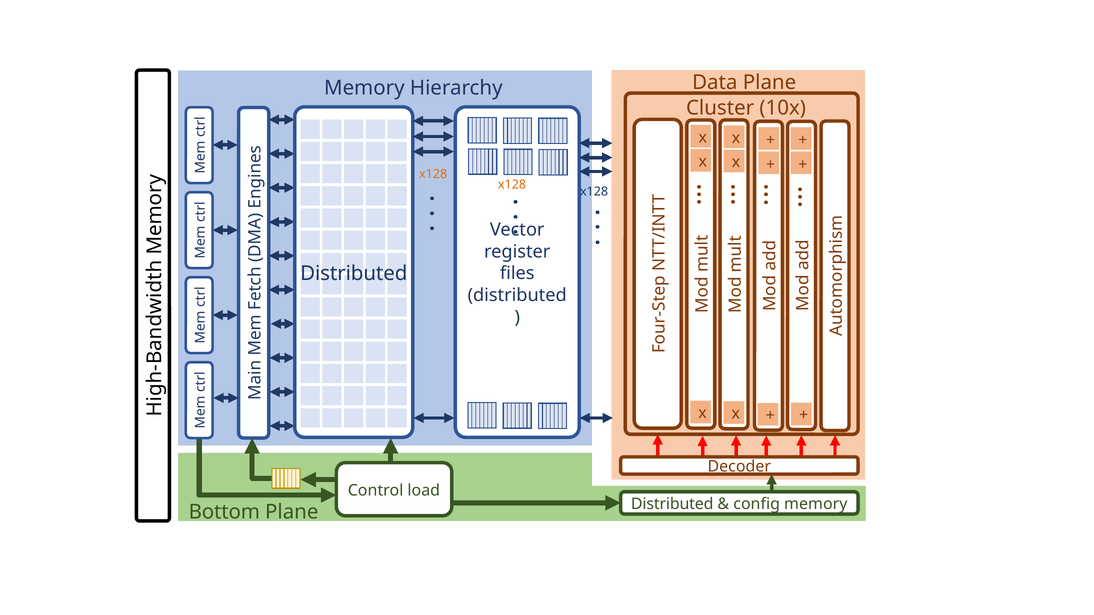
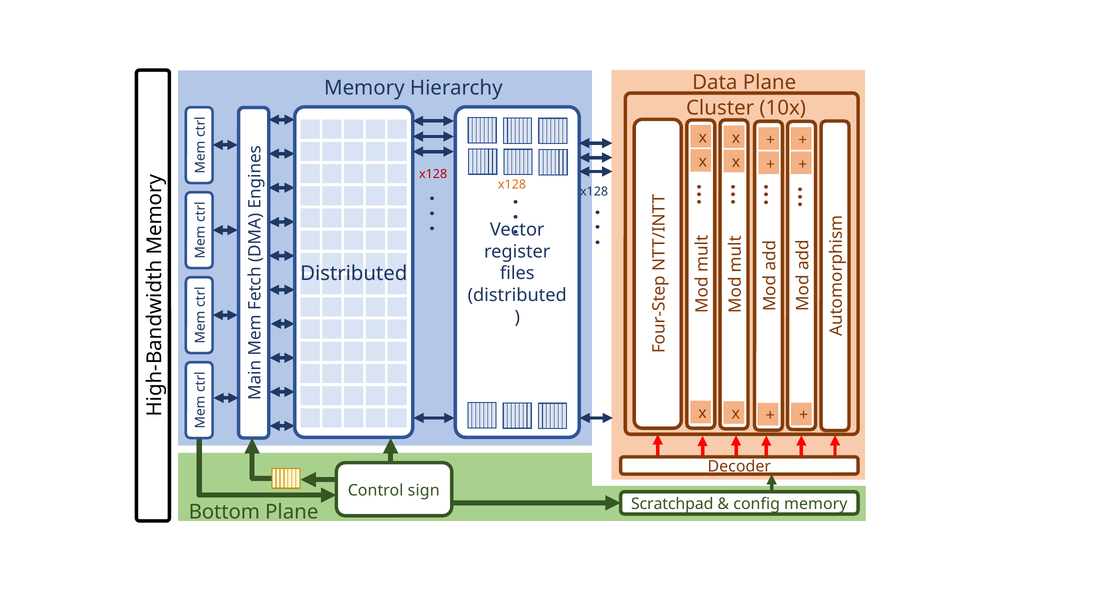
x128 at (433, 174) colour: orange -> red
load: load -> sign
Distributed at (672, 504): Distributed -> Scratchpad
